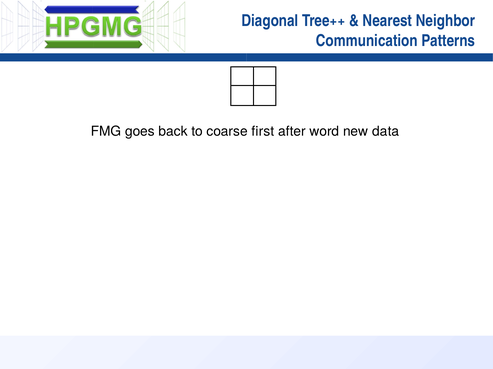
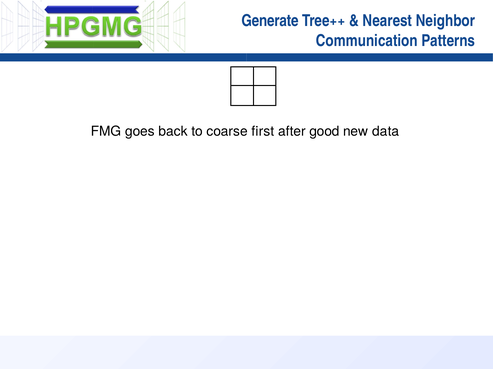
Diagonal: Diagonal -> Generate
word: word -> good
